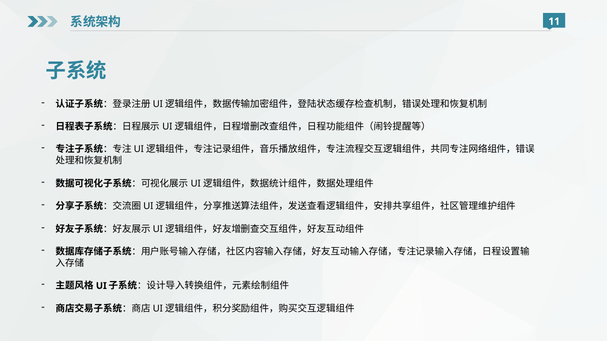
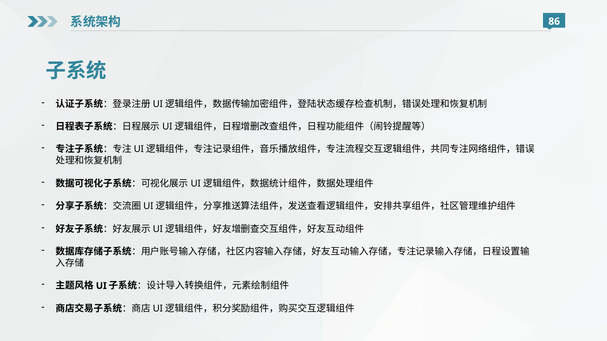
11: 11 -> 86
